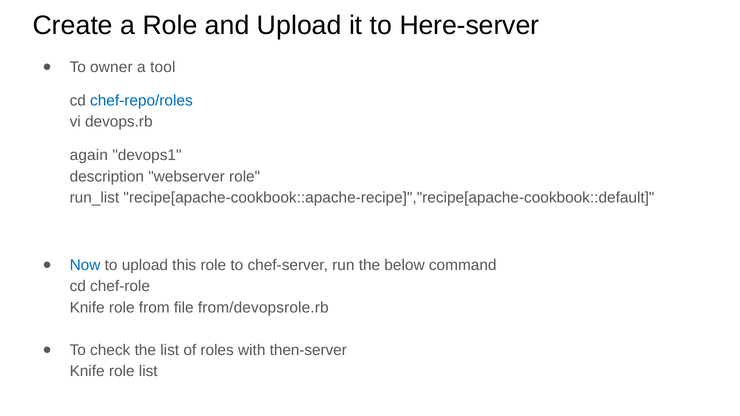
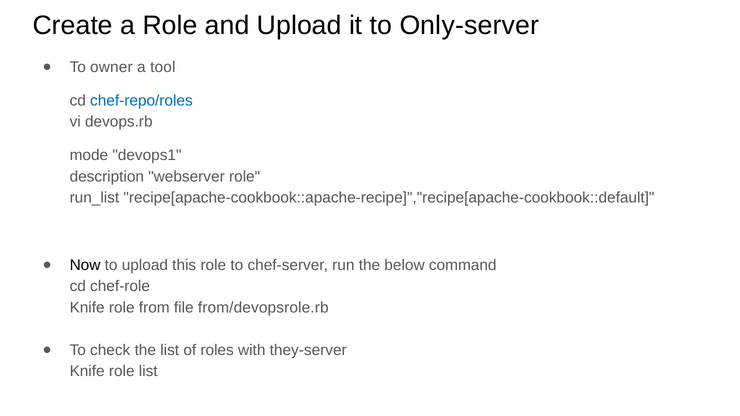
Here-server: Here-server -> Only-server
again: again -> mode
Now colour: blue -> black
then-server: then-server -> they-server
